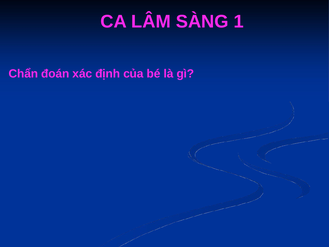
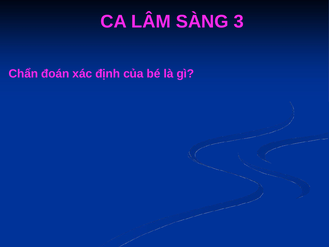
1: 1 -> 3
